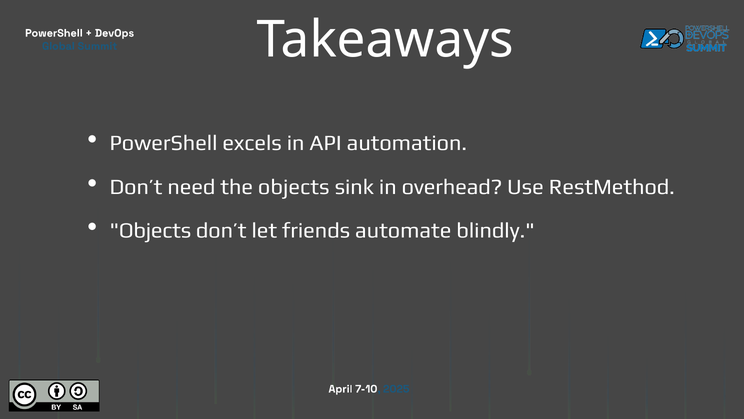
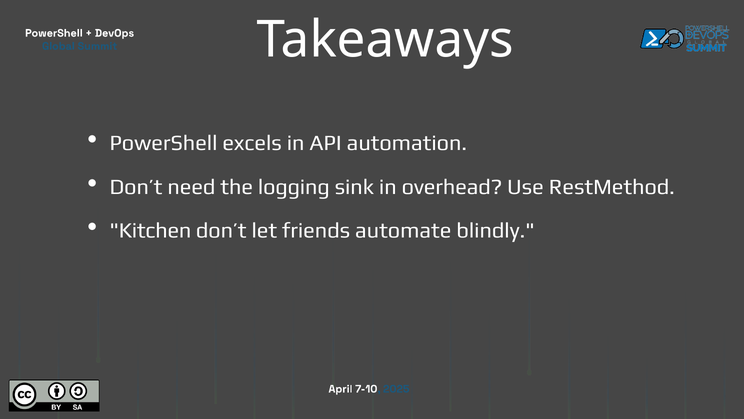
the objects: objects -> logging
Objects at (150, 231): Objects -> Kitchen
